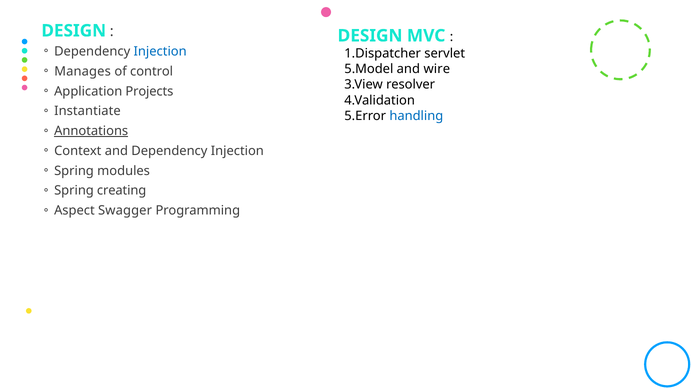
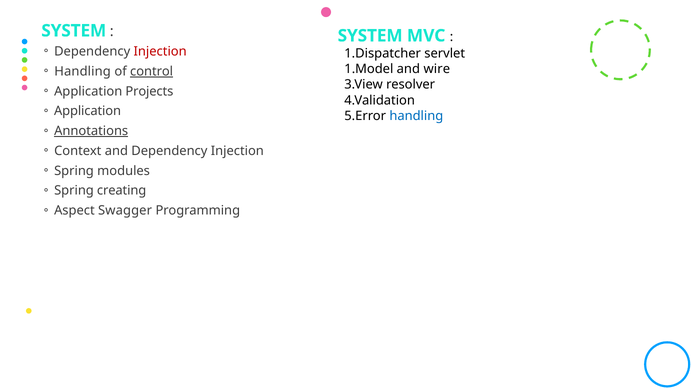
DESIGN at (74, 31): DESIGN -> SYSTEM
DESIGN at (370, 36): DESIGN -> SYSTEM
Injection at (160, 51) colour: blue -> red
Manages at (83, 71): Manages -> Handling
control underline: none -> present
5.Model: 5.Model -> 1.Model
Instantiate at (87, 111): Instantiate -> Application
